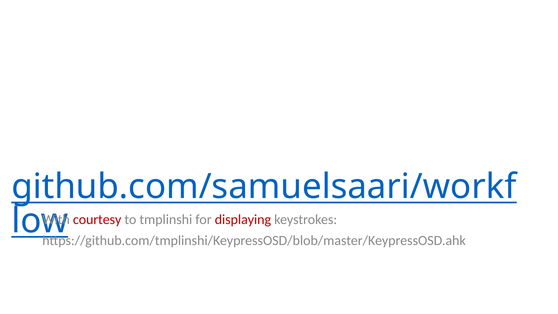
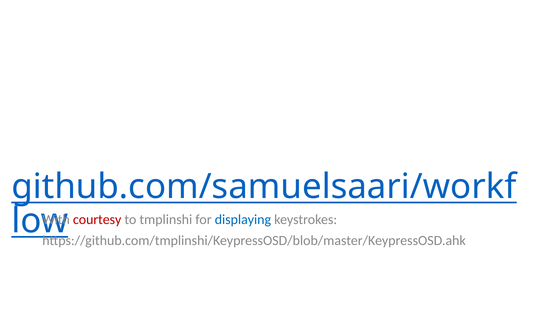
displaying colour: red -> blue
